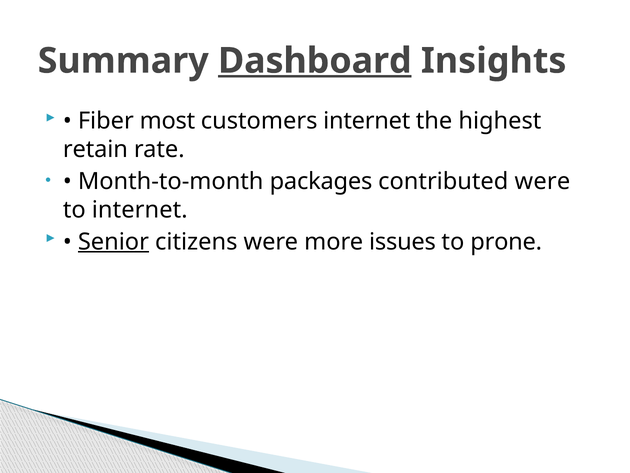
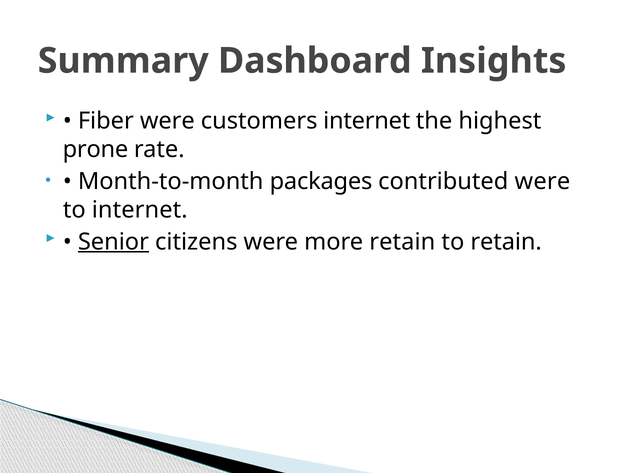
Dashboard underline: present -> none
Fiber most: most -> were
retain: retain -> prone
more issues: issues -> retain
to prone: prone -> retain
